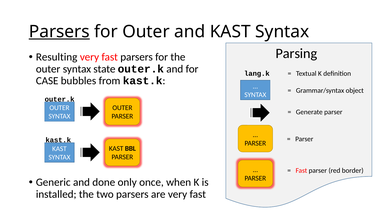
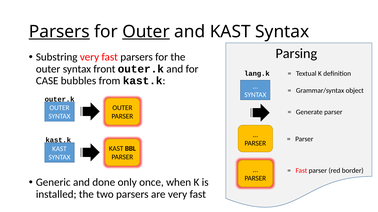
Outer at (146, 32) underline: none -> present
Resulting: Resulting -> Substring
state: state -> front
